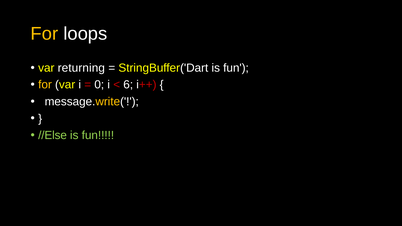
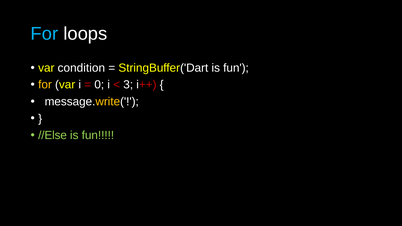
For at (44, 34) colour: yellow -> light blue
returning: returning -> condition
6: 6 -> 3
